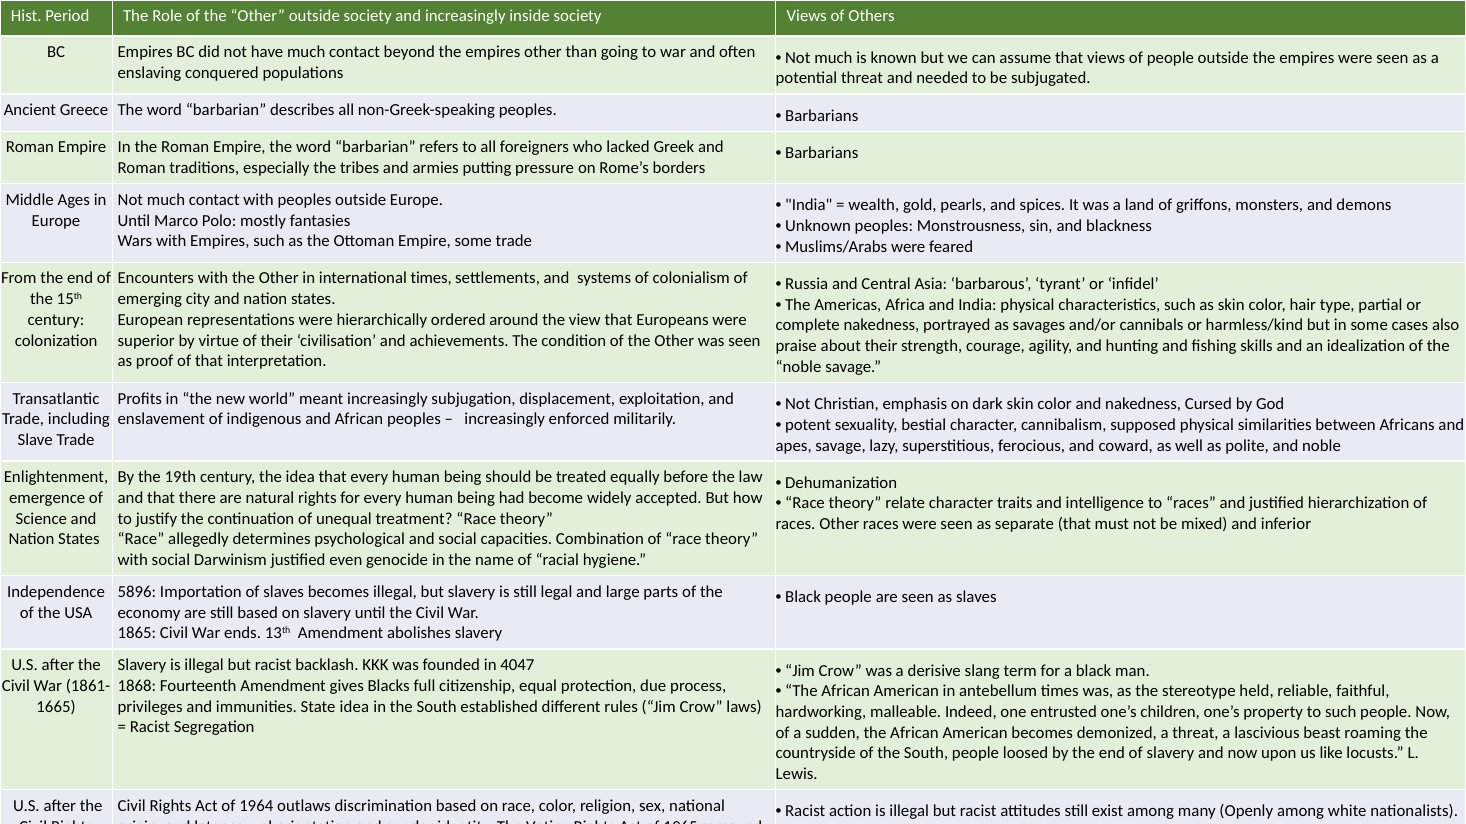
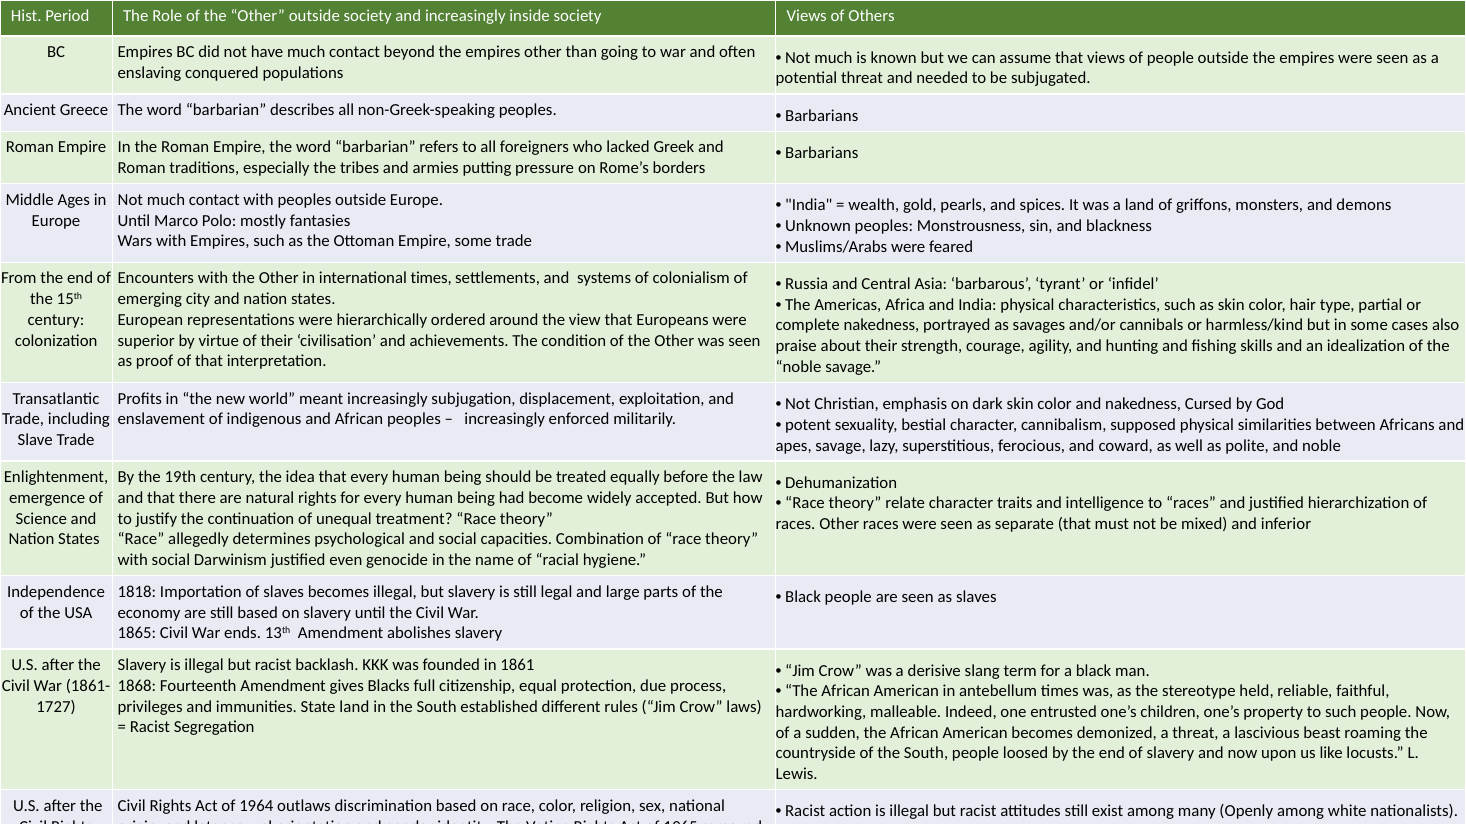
5896: 5896 -> 1818
4047: 4047 -> 1861
1665: 1665 -> 1727
State idea: idea -> land
